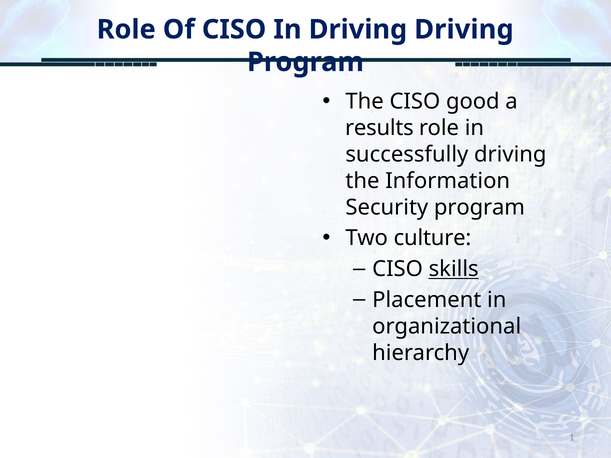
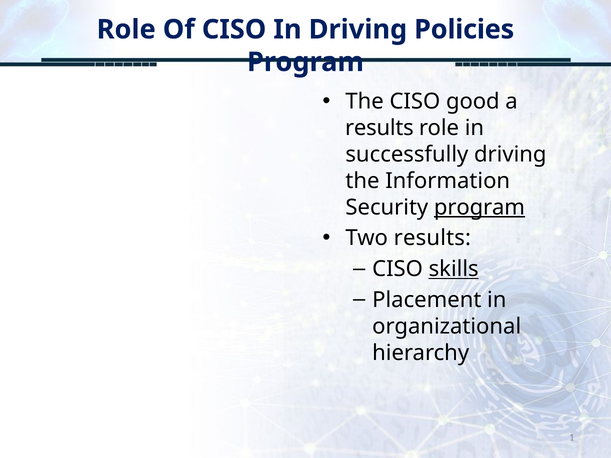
Driving Driving: Driving -> Policies
program at (479, 207) underline: none -> present
Two culture: culture -> results
